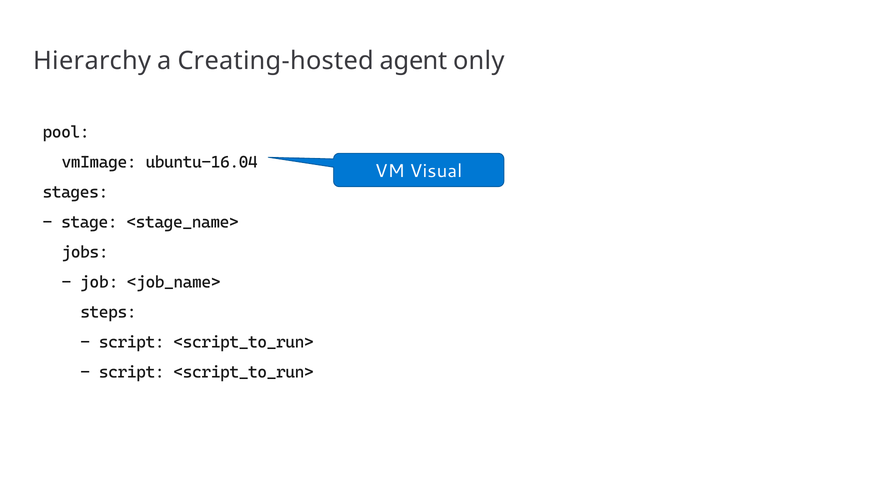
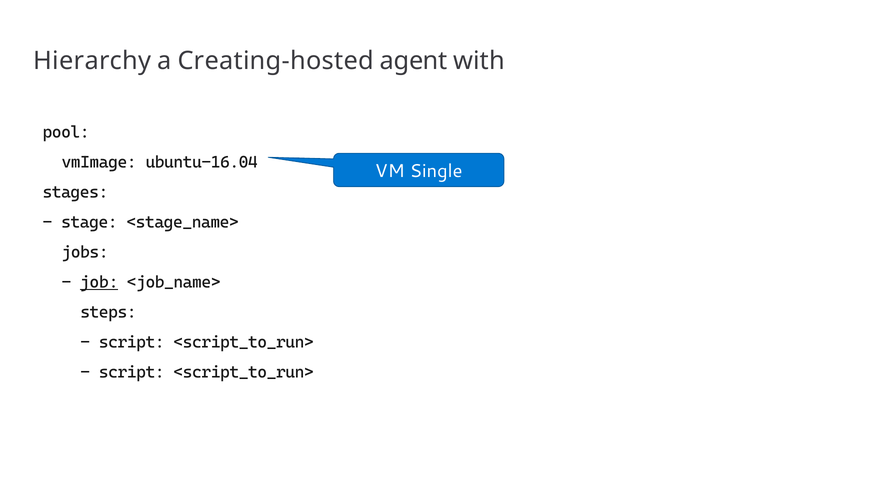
only: only -> with
Visual: Visual -> Single
job underline: none -> present
